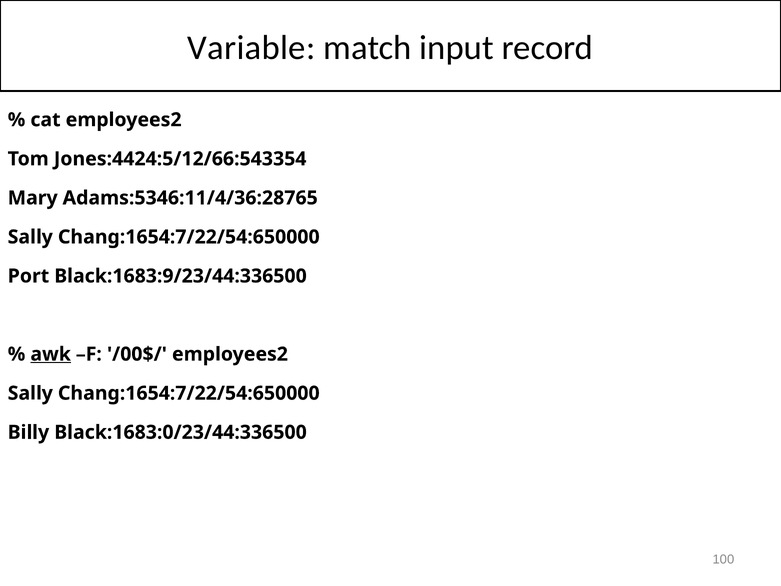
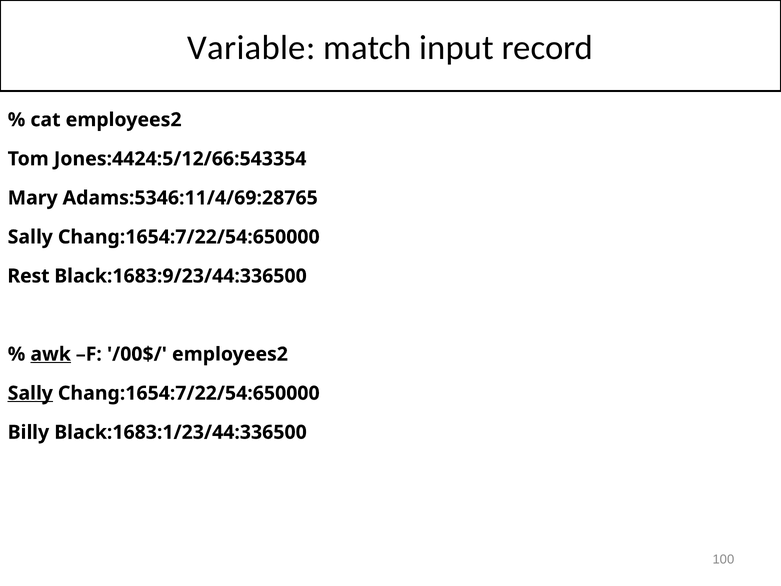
Adams:5346:11/4/36:28765: Adams:5346:11/4/36:28765 -> Adams:5346:11/4/69:28765
Port: Port -> Rest
Sally at (30, 393) underline: none -> present
Black:1683:0/23/44:336500: Black:1683:0/23/44:336500 -> Black:1683:1/23/44:336500
